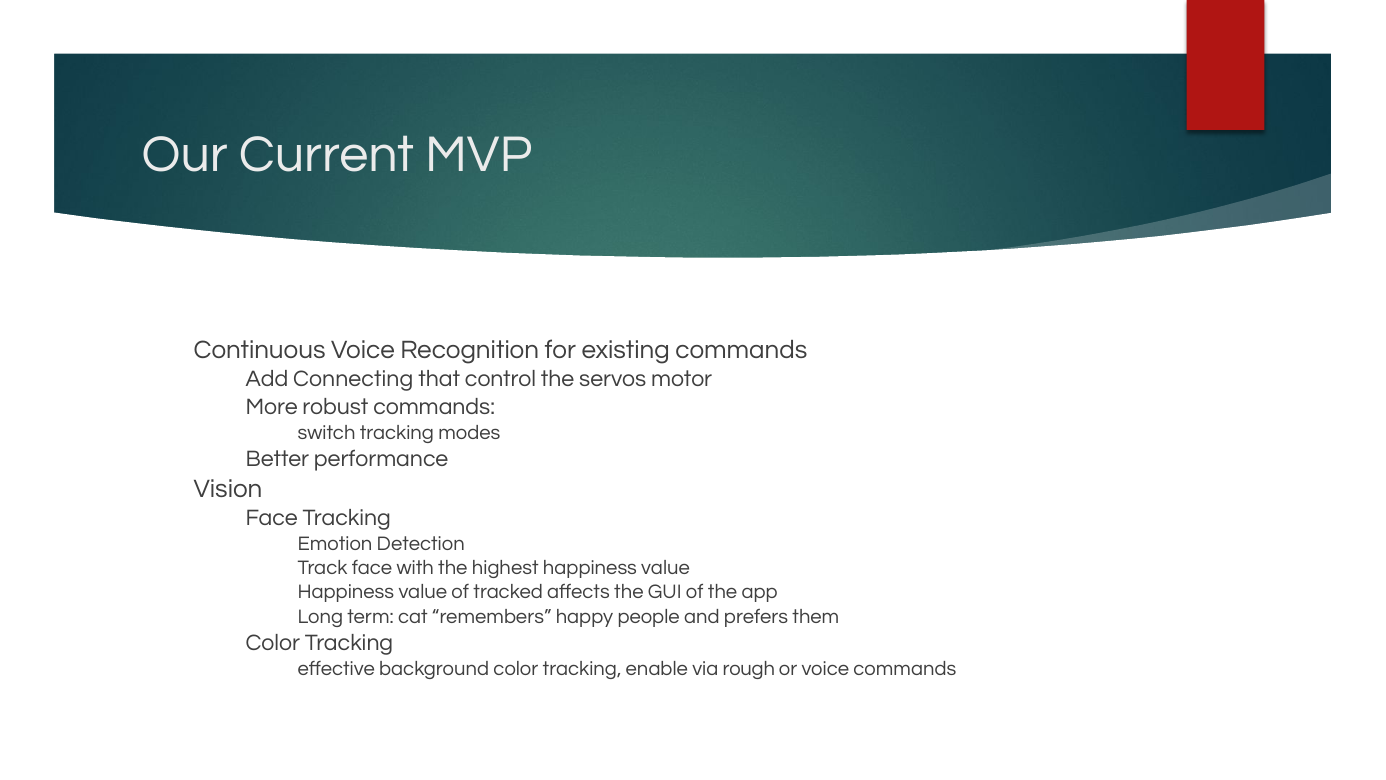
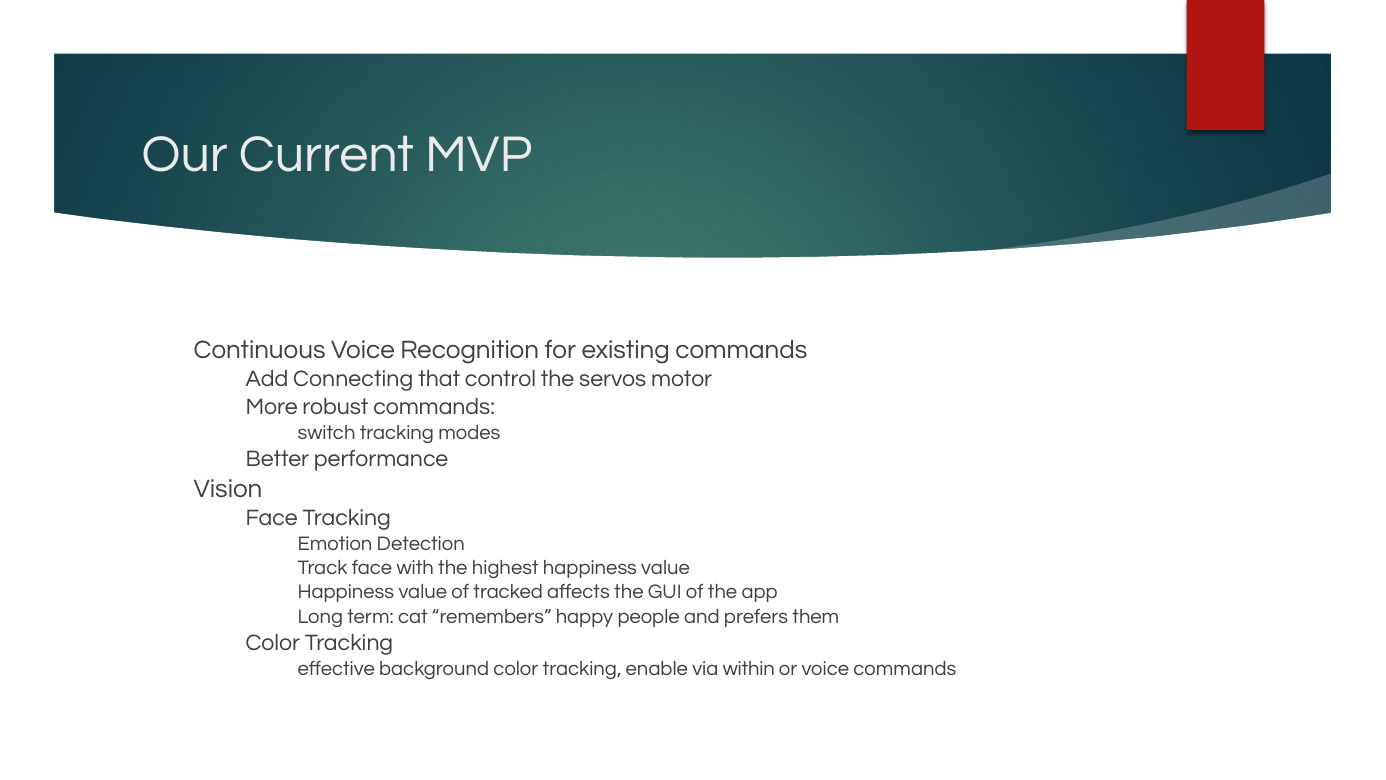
rough: rough -> within
